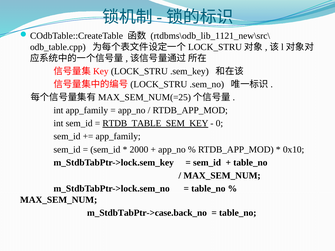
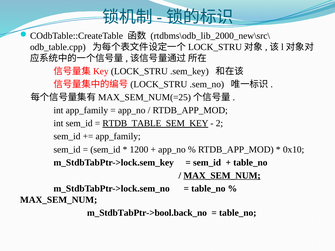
rtdbms\odb_lib_1121_new\src\: rtdbms\odb_lib_1121_new\src\ -> rtdbms\odb_lib_2000_new\src\
0: 0 -> 2
2000: 2000 -> 1200
MAX_SEM_NUM at (222, 176) underline: none -> present
m_StdbTabPtr->case.back_no: m_StdbTabPtr->case.back_no -> m_StdbTabPtr->bool.back_no
